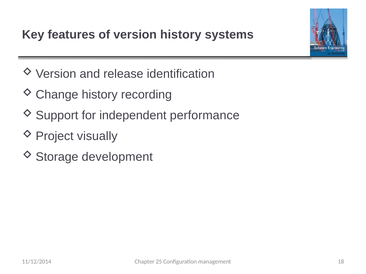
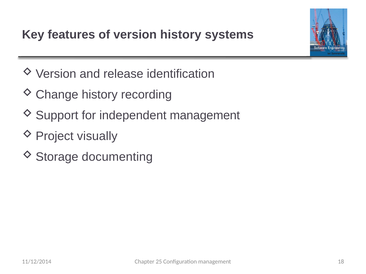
independent performance: performance -> management
development: development -> documenting
